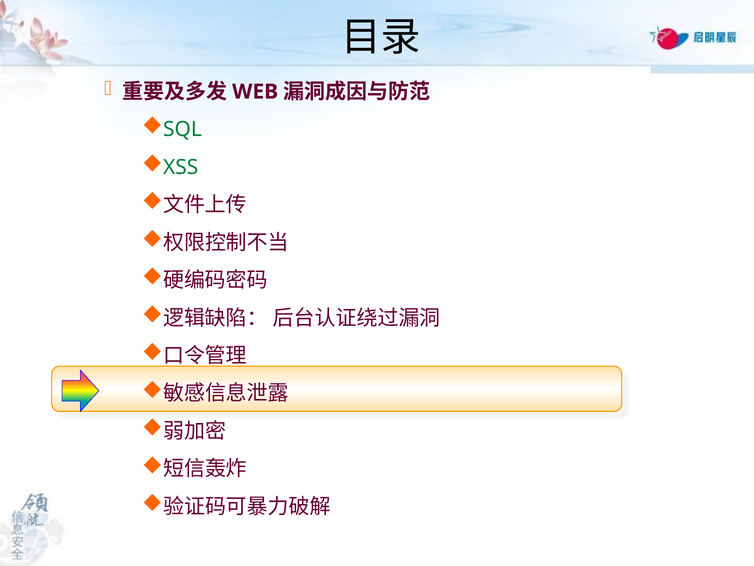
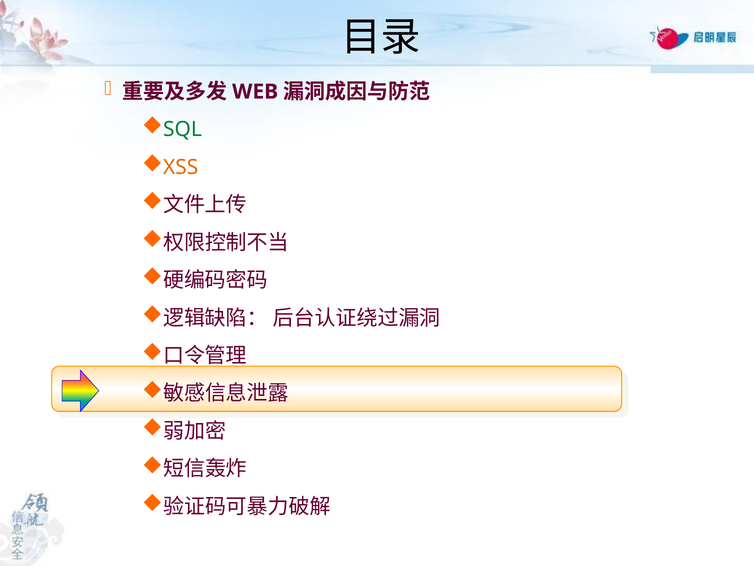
XSS colour: green -> orange
